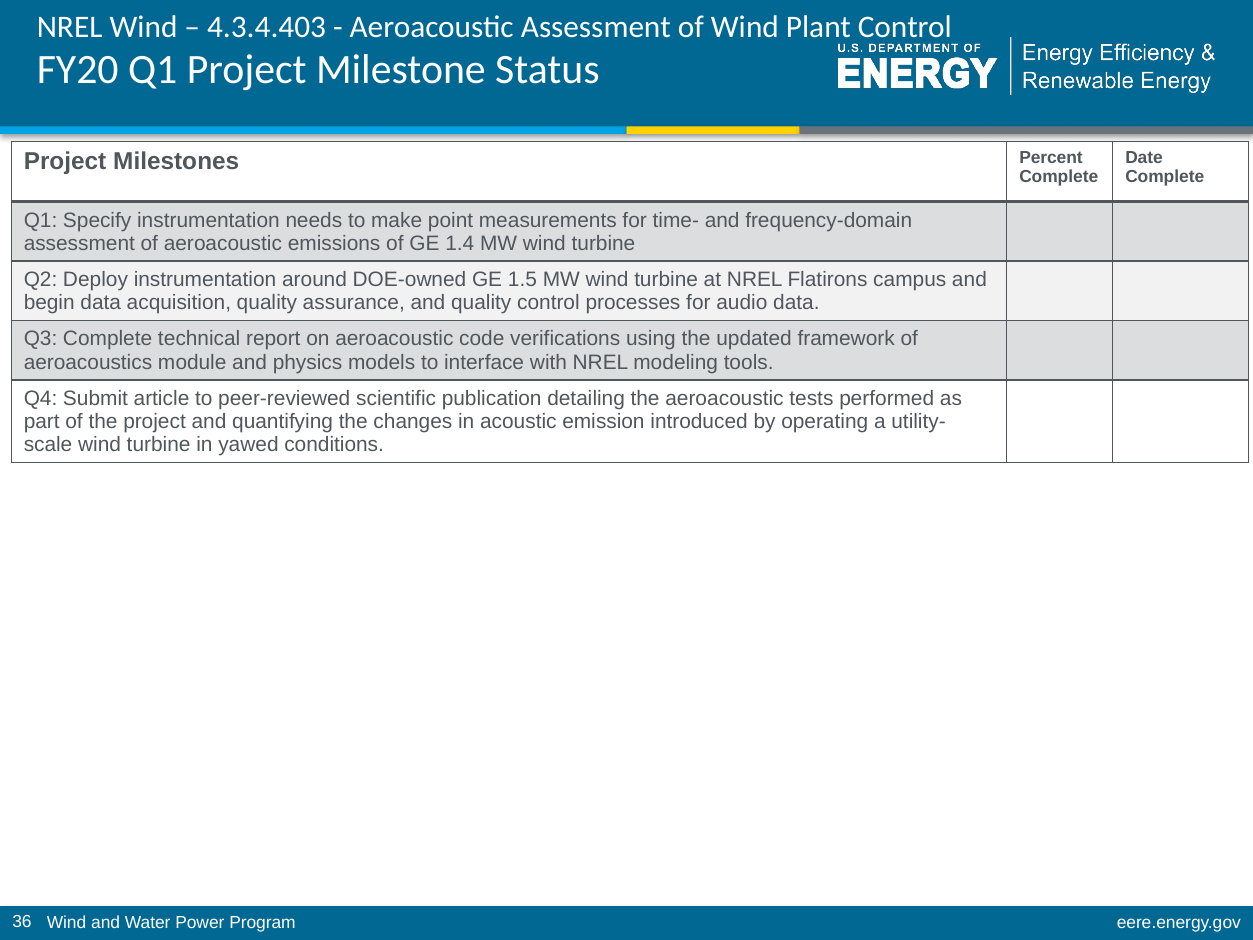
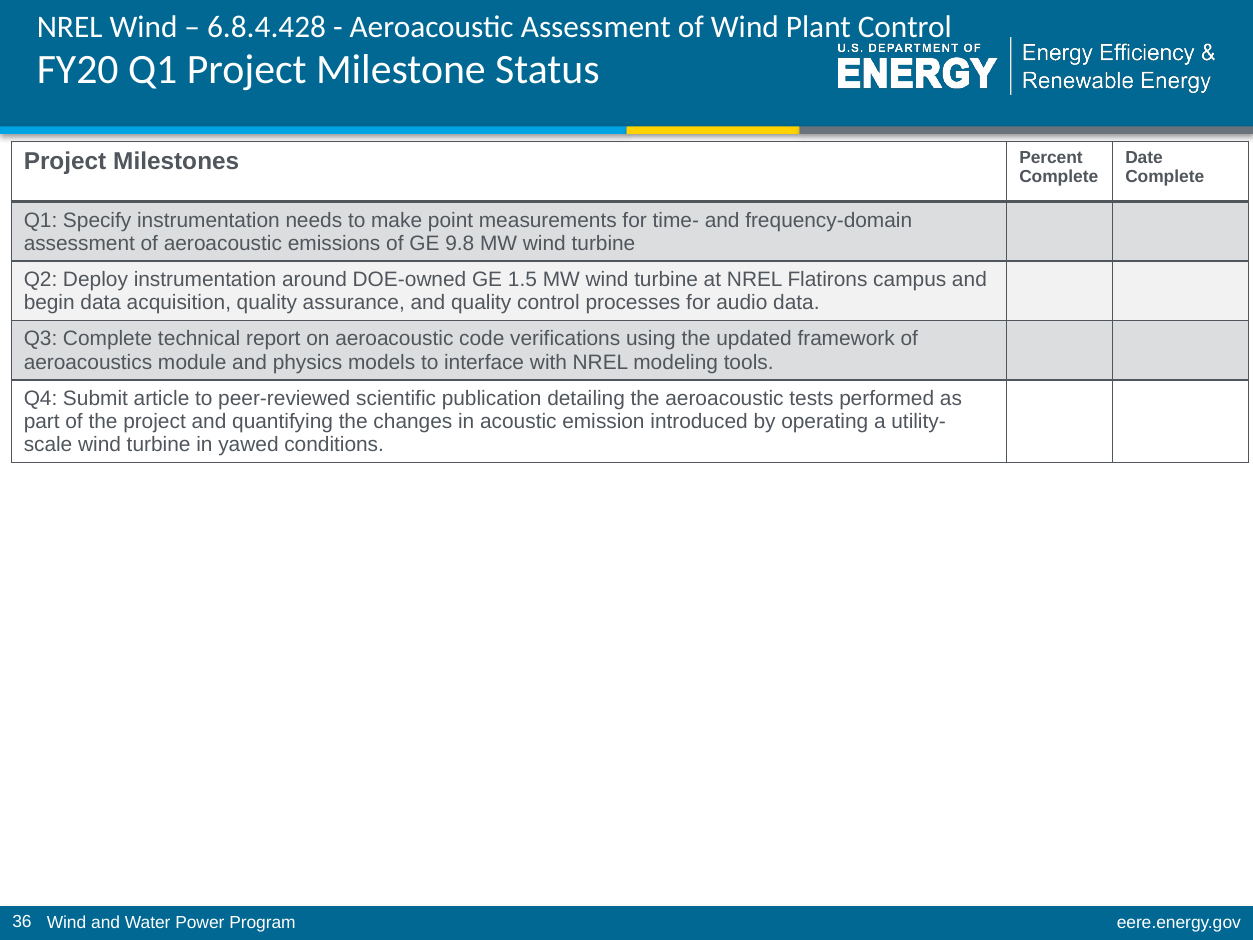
4.3.4.403: 4.3.4.403 -> 6.8.4.428
1.4: 1.4 -> 9.8
